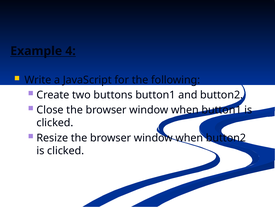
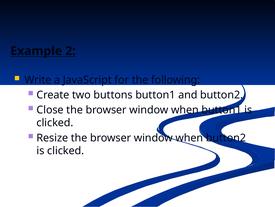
4: 4 -> 2
